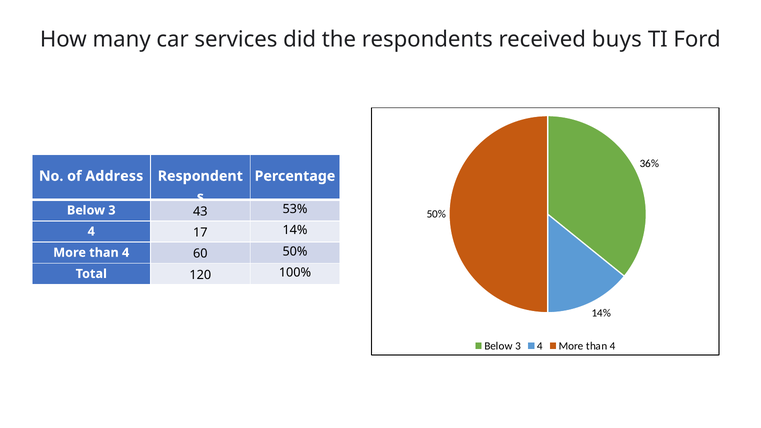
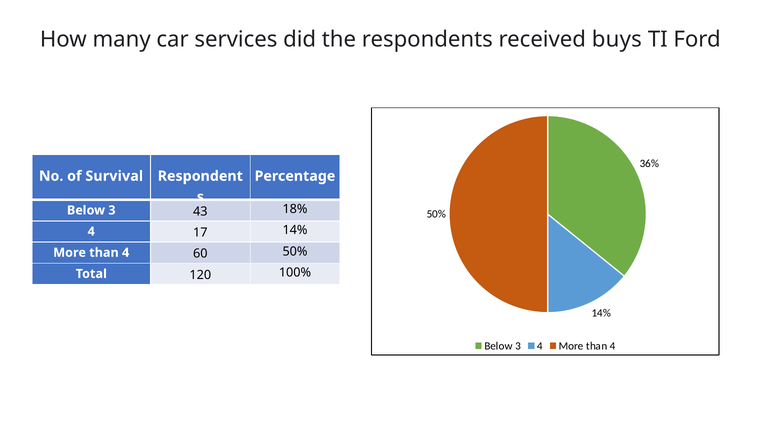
Address: Address -> Survival
53%: 53% -> 18%
